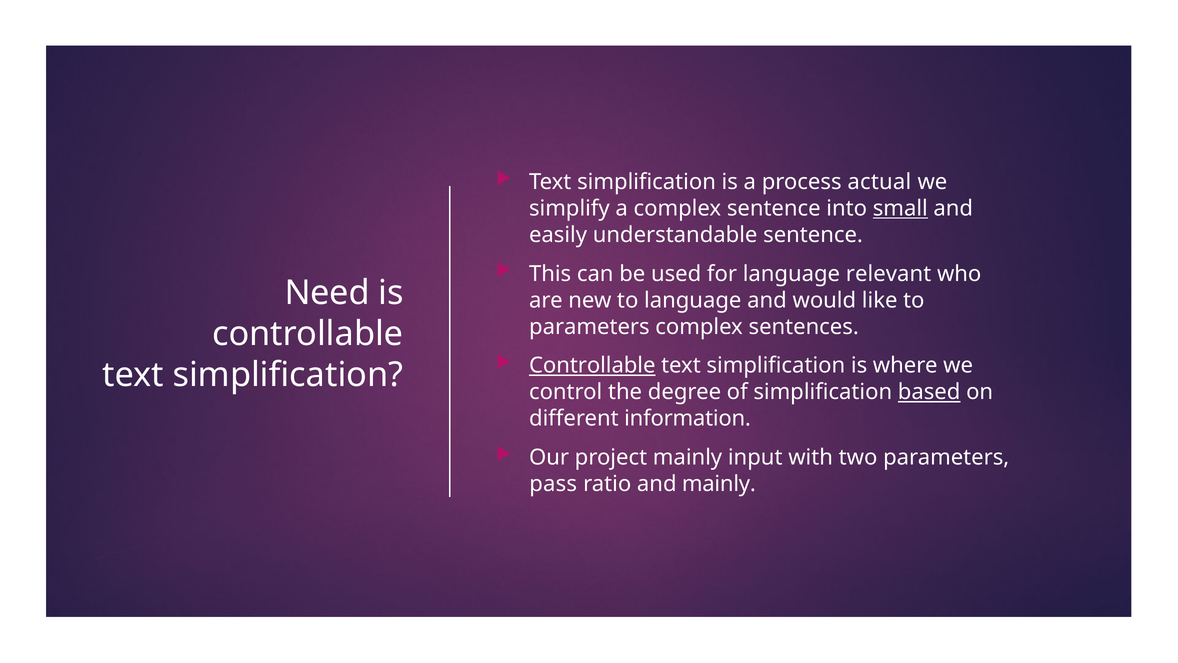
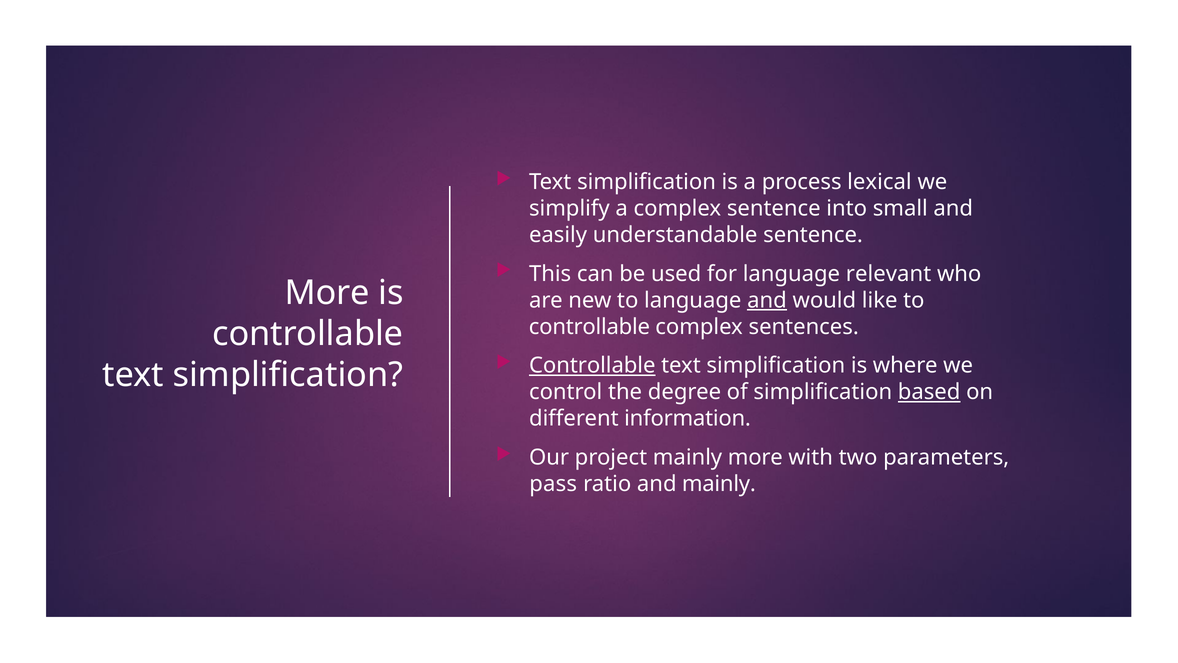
actual: actual -> lexical
small underline: present -> none
Need at (327, 292): Need -> More
and at (767, 300) underline: none -> present
parameters at (589, 327): parameters -> controllable
mainly input: input -> more
